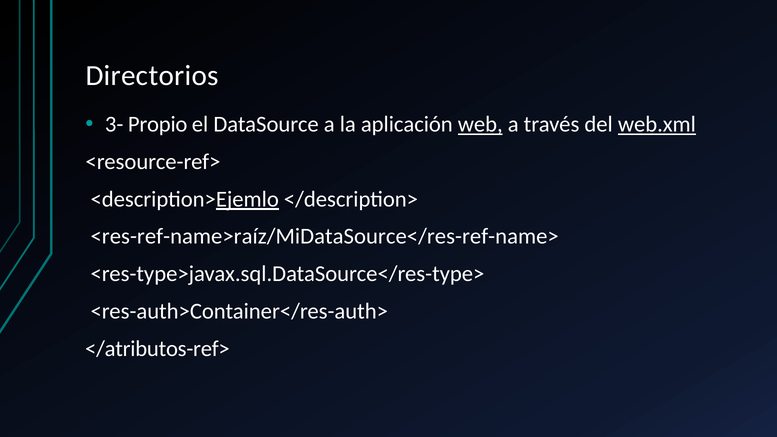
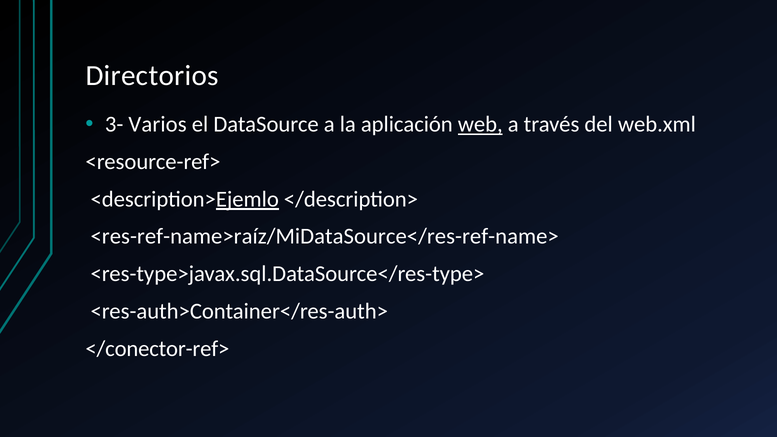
Propio: Propio -> Varios
web.xml underline: present -> none
</atributos-ref>: </atributos-ref> -> </conector-ref>
